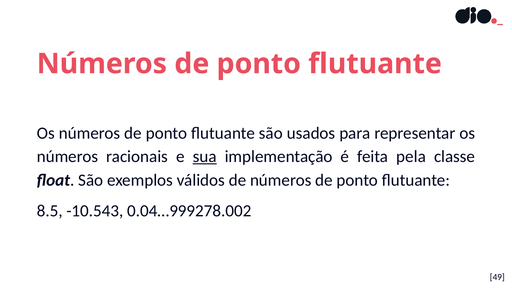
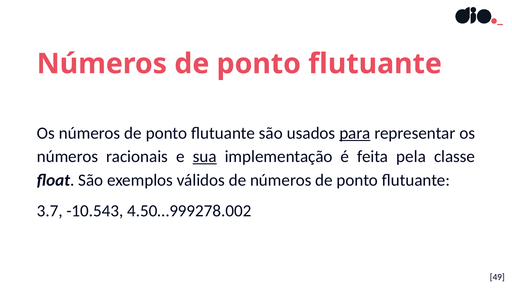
para underline: none -> present
8.5: 8.5 -> 3.7
0.04…999278.002: 0.04…999278.002 -> 4.50…999278.002
